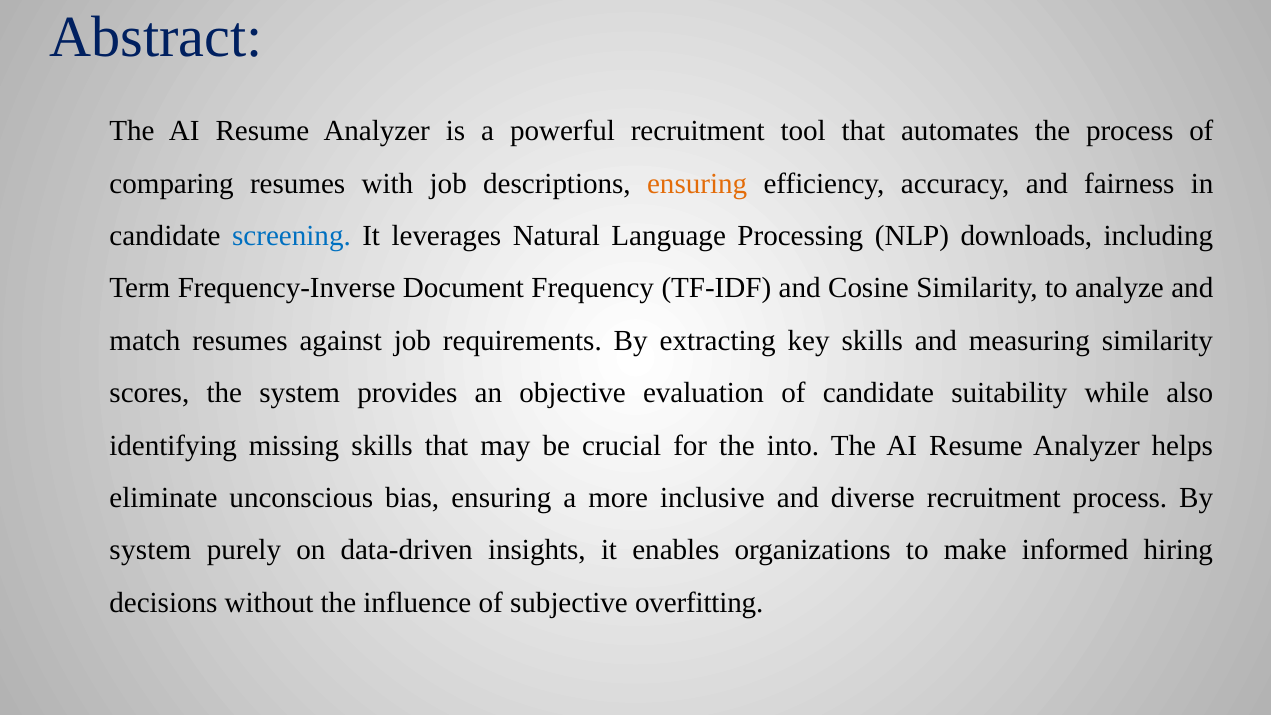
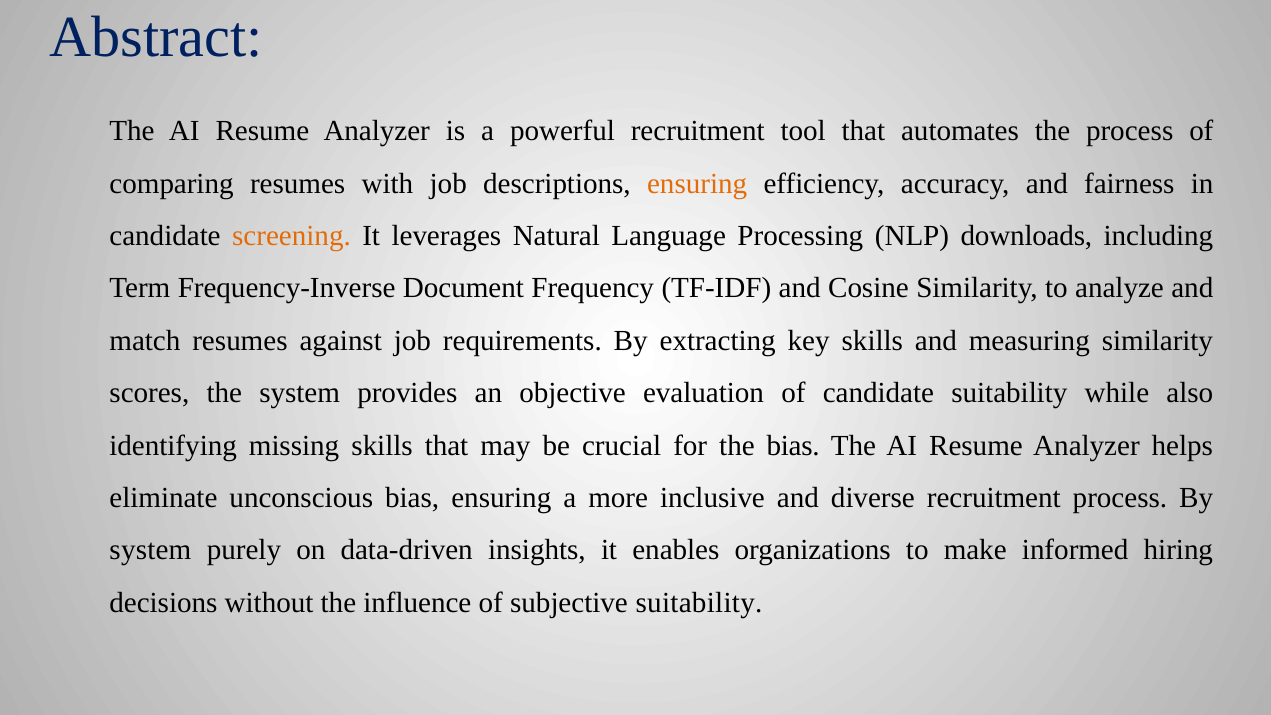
screening colour: blue -> orange
the into: into -> bias
subjective overfitting: overfitting -> suitability
